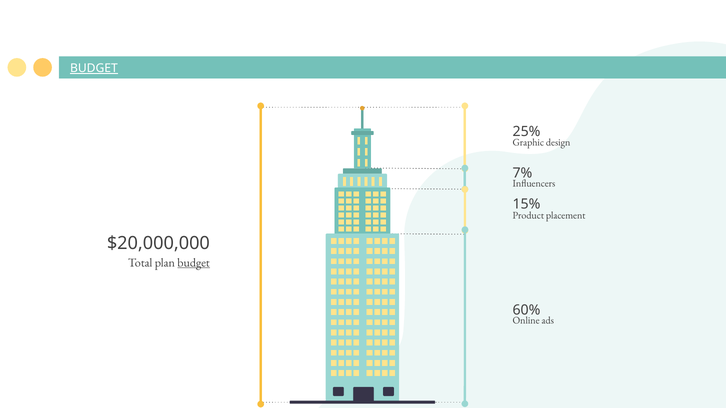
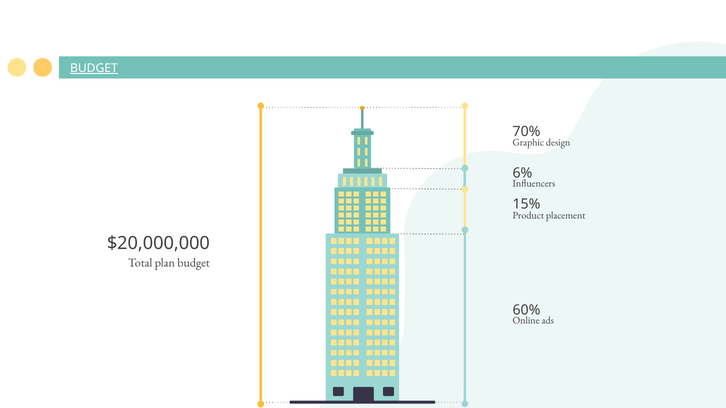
25%: 25% -> 70%
7%: 7% -> 6%
budget at (194, 263) underline: present -> none
